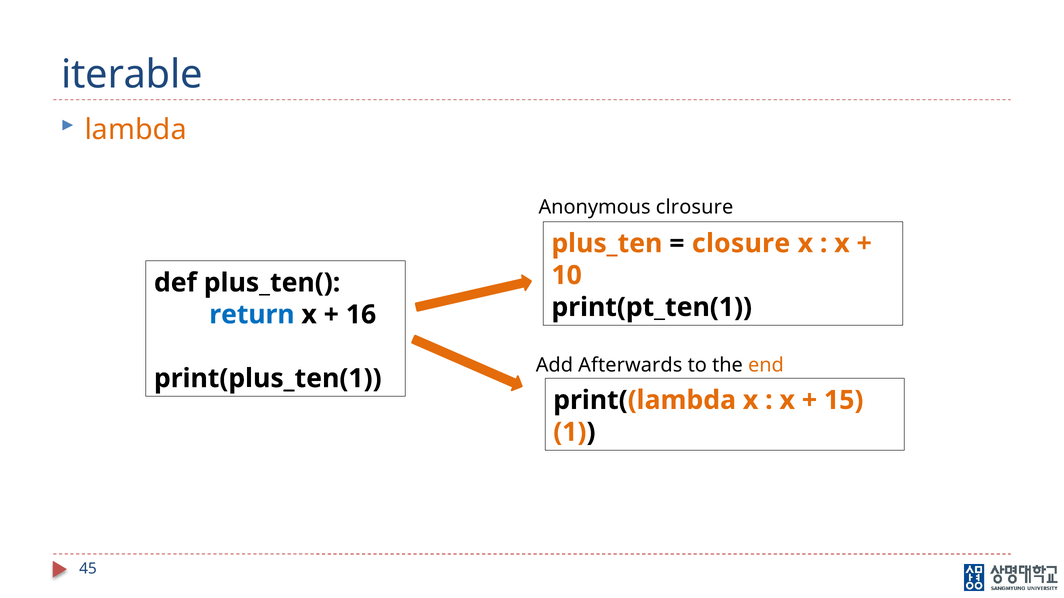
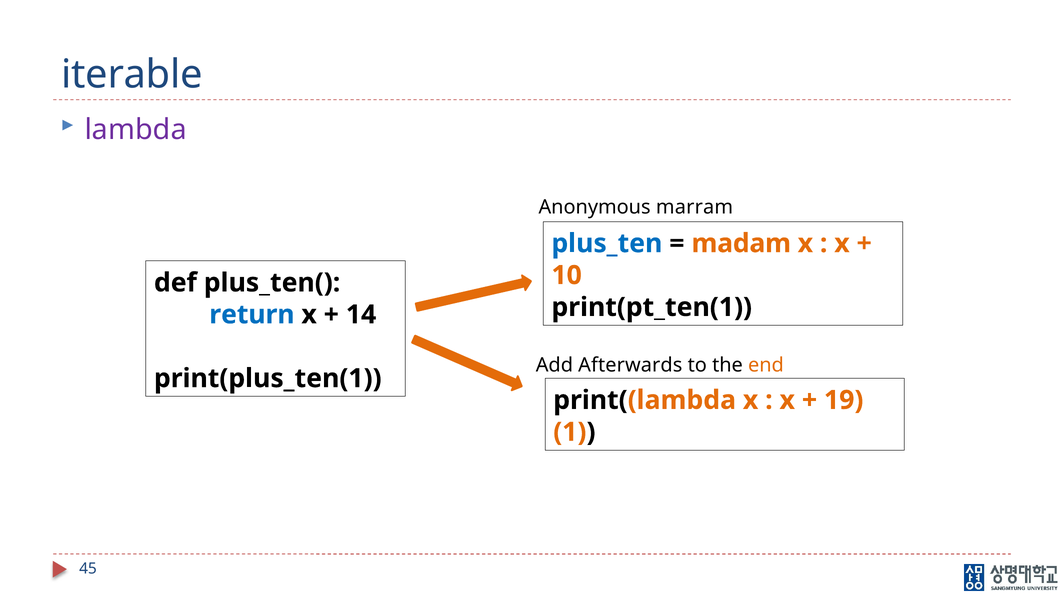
lambda colour: orange -> purple
clrosure: clrosure -> marram
plus_ten colour: orange -> blue
closure: closure -> madam
16: 16 -> 14
15: 15 -> 19
